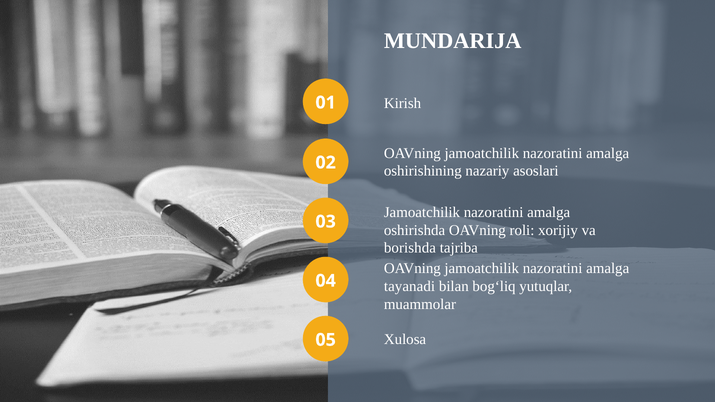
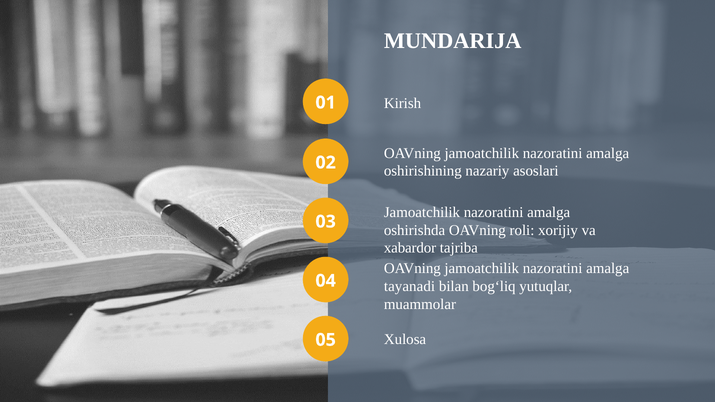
borishda: borishda -> xabardor
